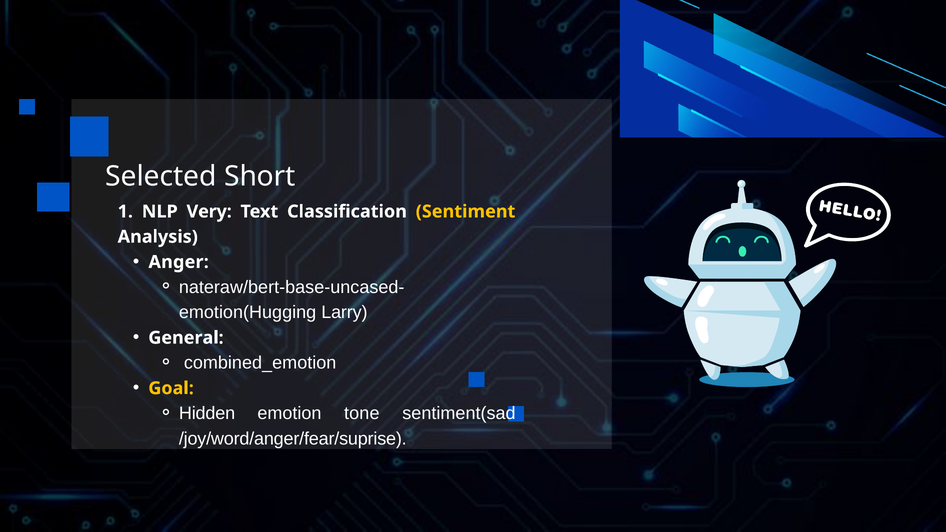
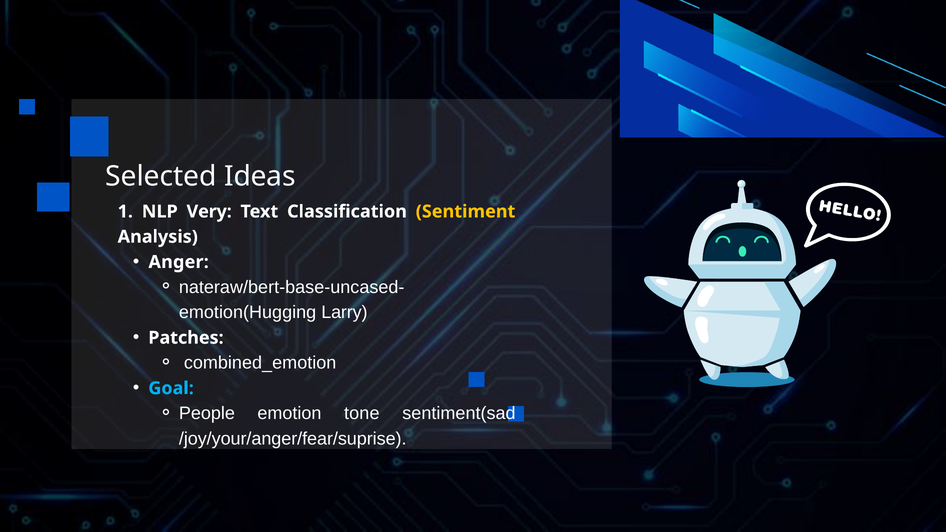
Short: Short -> Ideas
General: General -> Patches
Goal colour: yellow -> light blue
Hidden: Hidden -> People
/joy/word/anger/fear/suprise: /joy/word/anger/fear/suprise -> /joy/your/anger/fear/suprise
